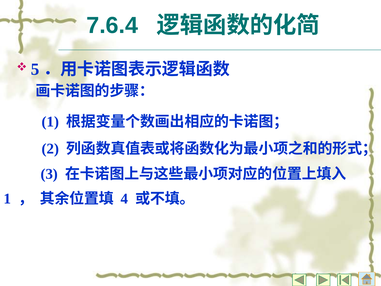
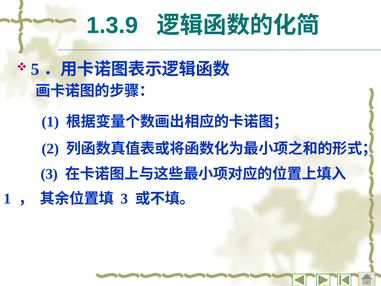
7.6.4: 7.6.4 -> 1.3.9
4 at (124, 199): 4 -> 3
